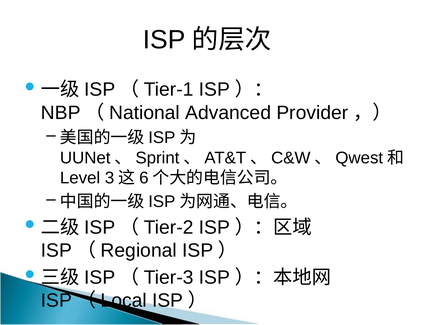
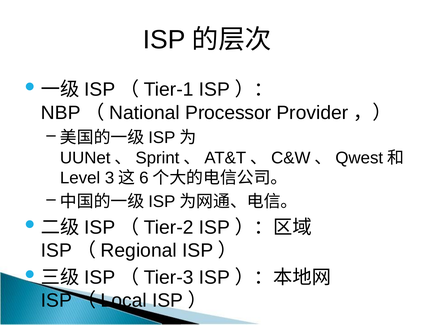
Advanced: Advanced -> Processor
